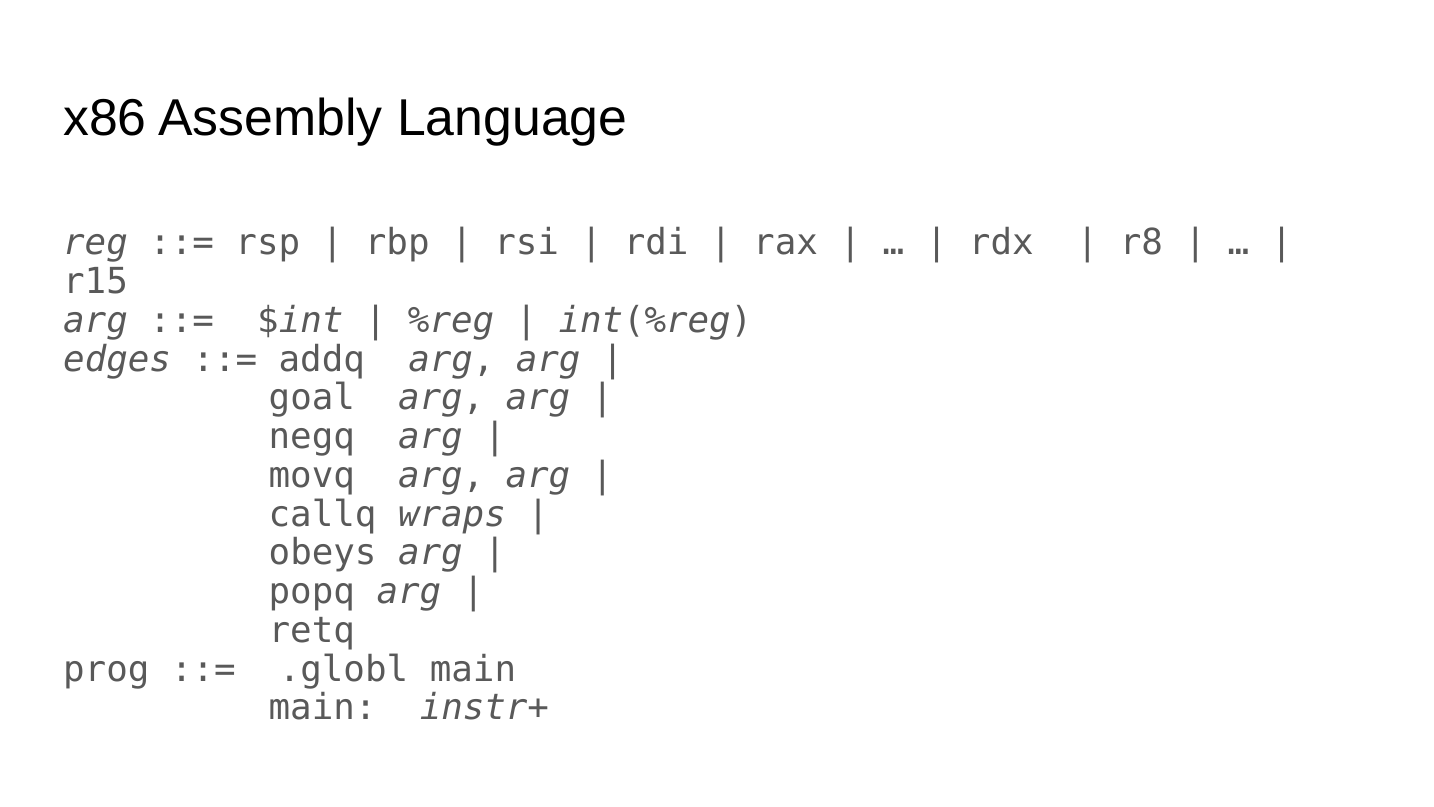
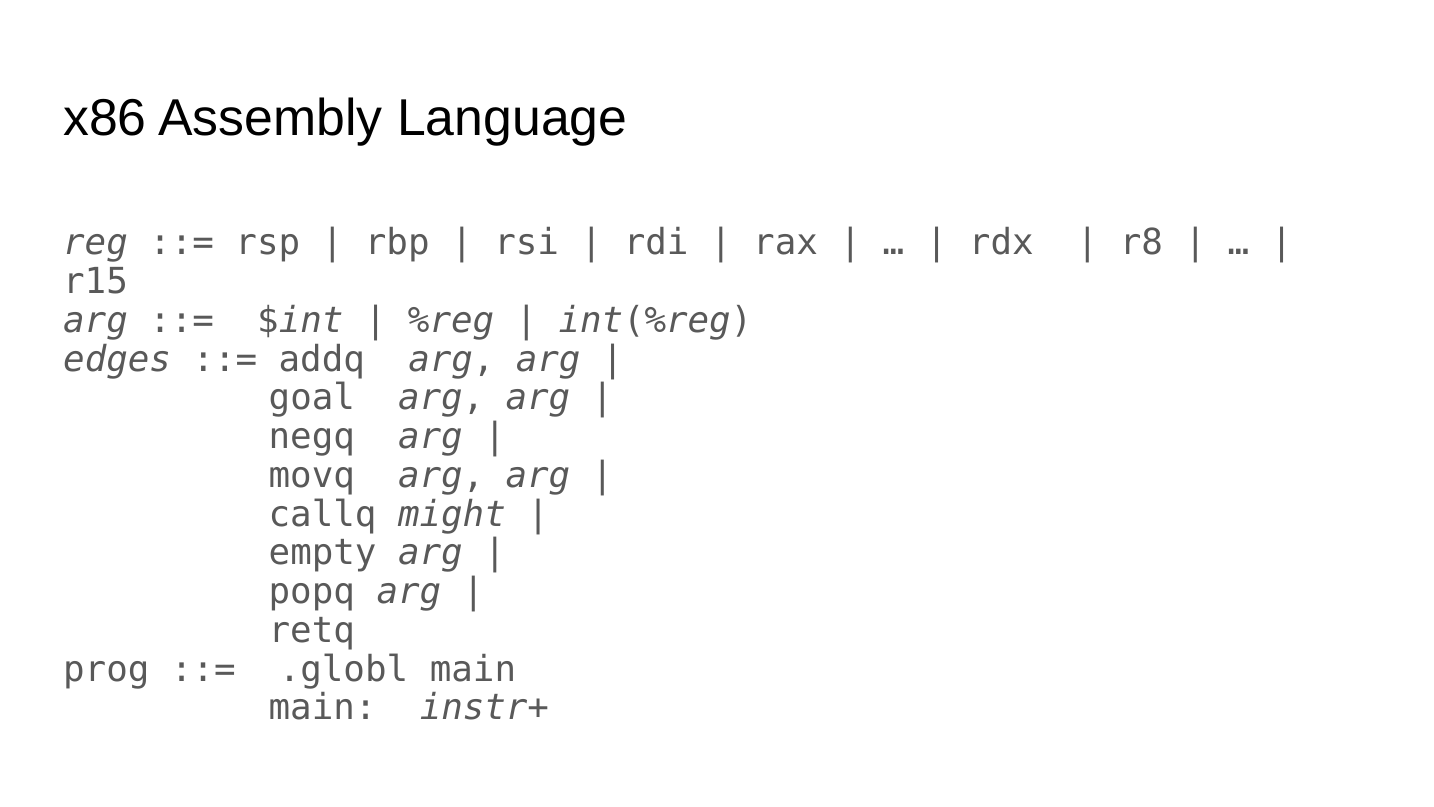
wraps: wraps -> might
obeys: obeys -> empty
